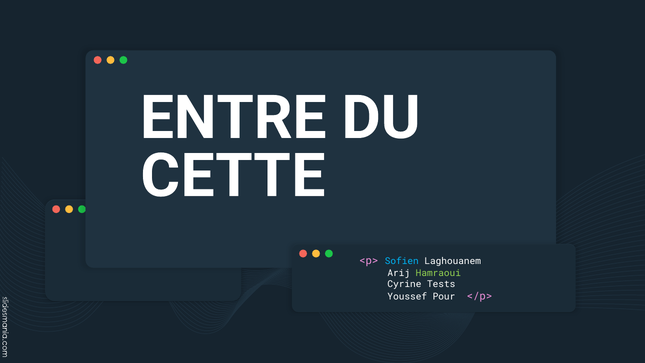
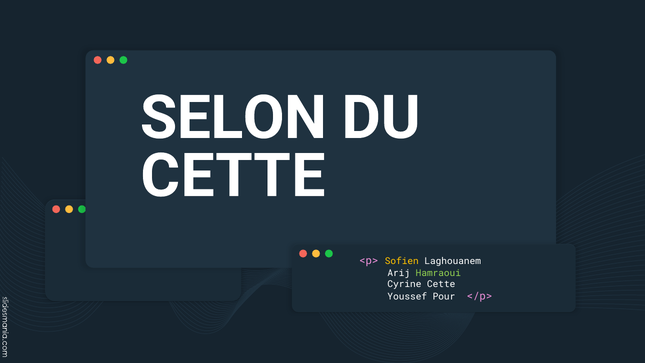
ENTRE: ENTRE -> SELON
Sofien colour: light blue -> yellow
Cyrine Tests: Tests -> Cette
